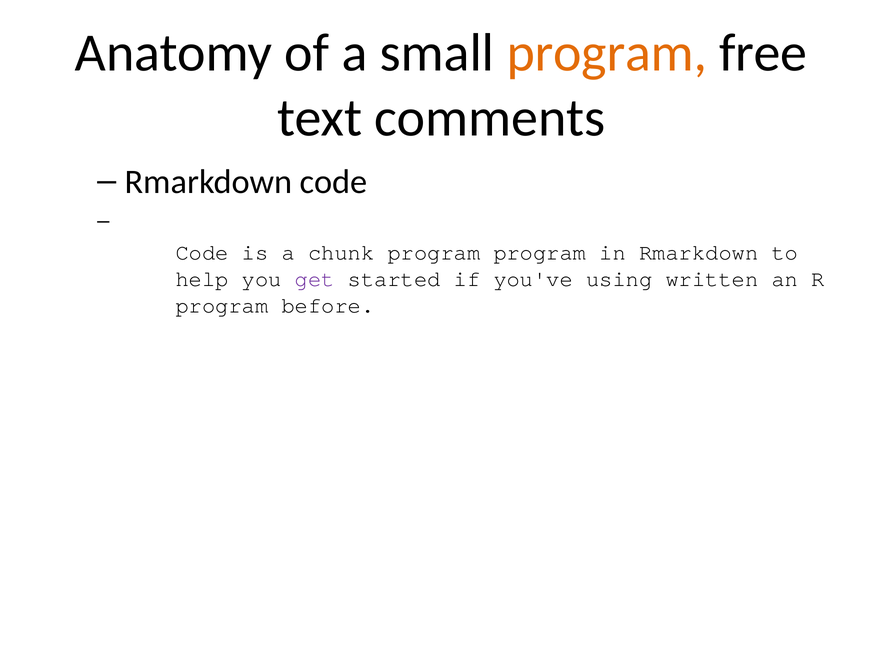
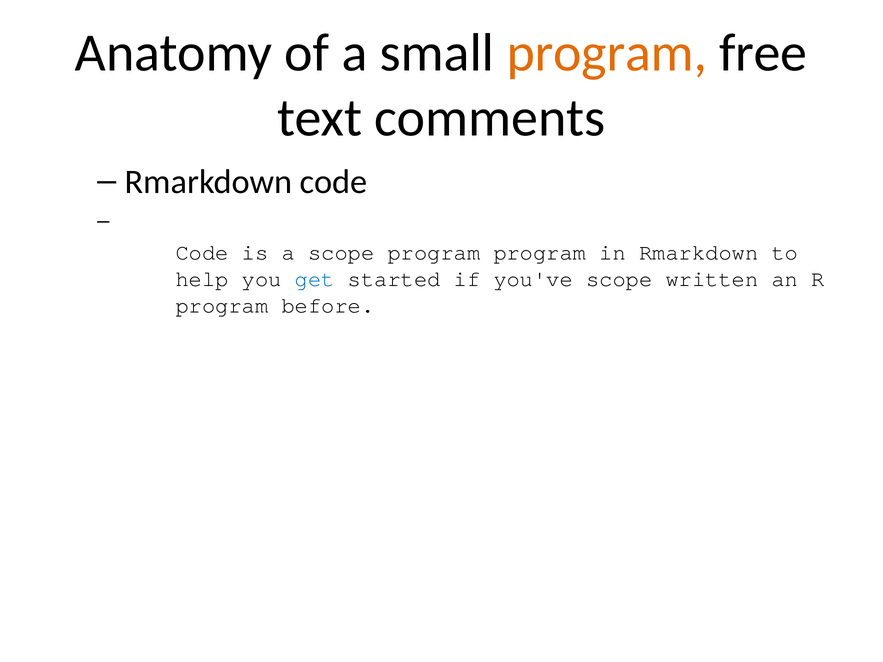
a chunk: chunk -> scope
get colour: purple -> blue
you've using: using -> scope
